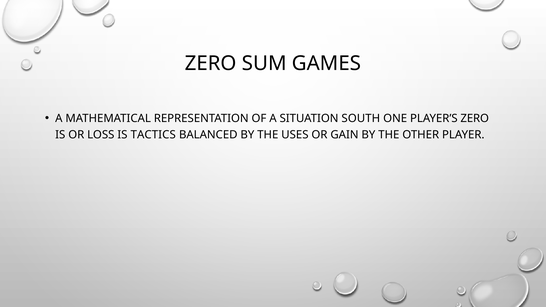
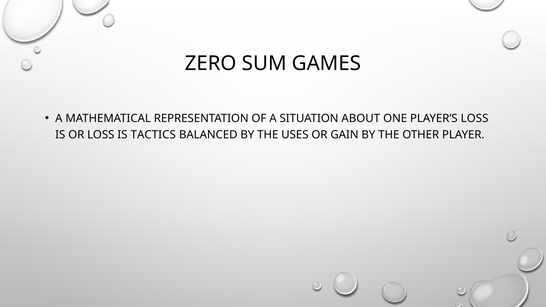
SOUTH: SOUTH -> ABOUT
PLAYER’S ZERO: ZERO -> LOSS
